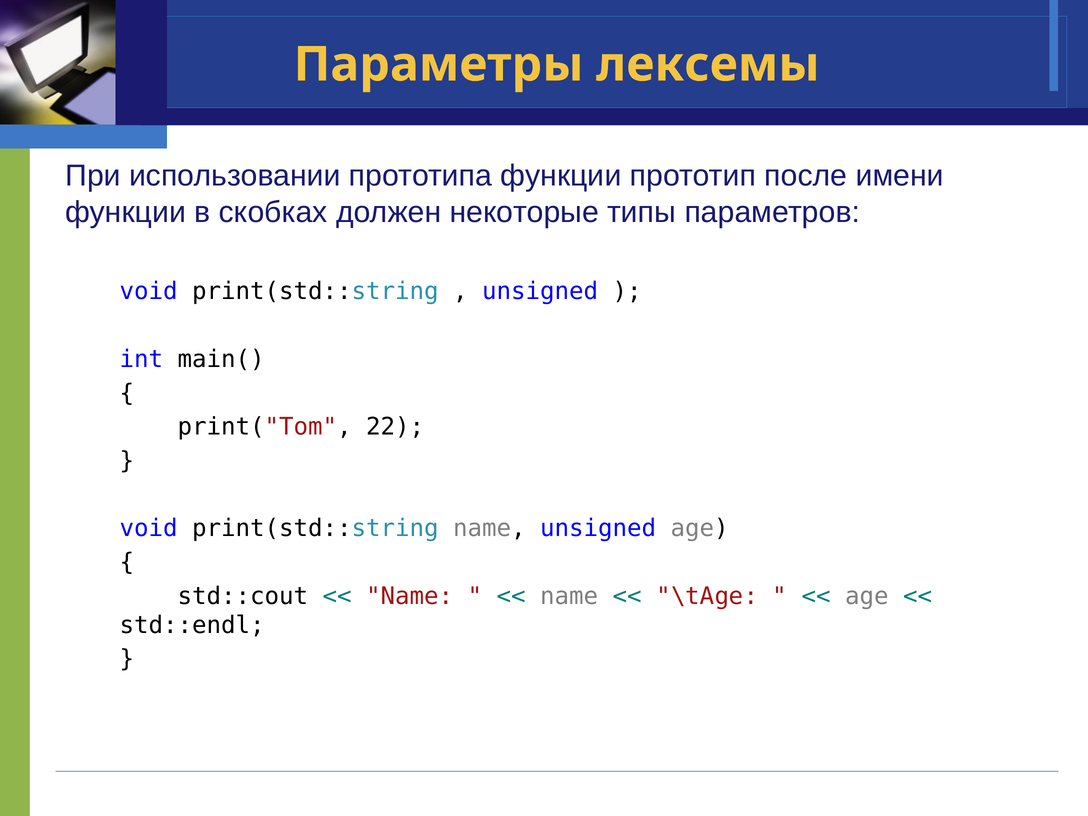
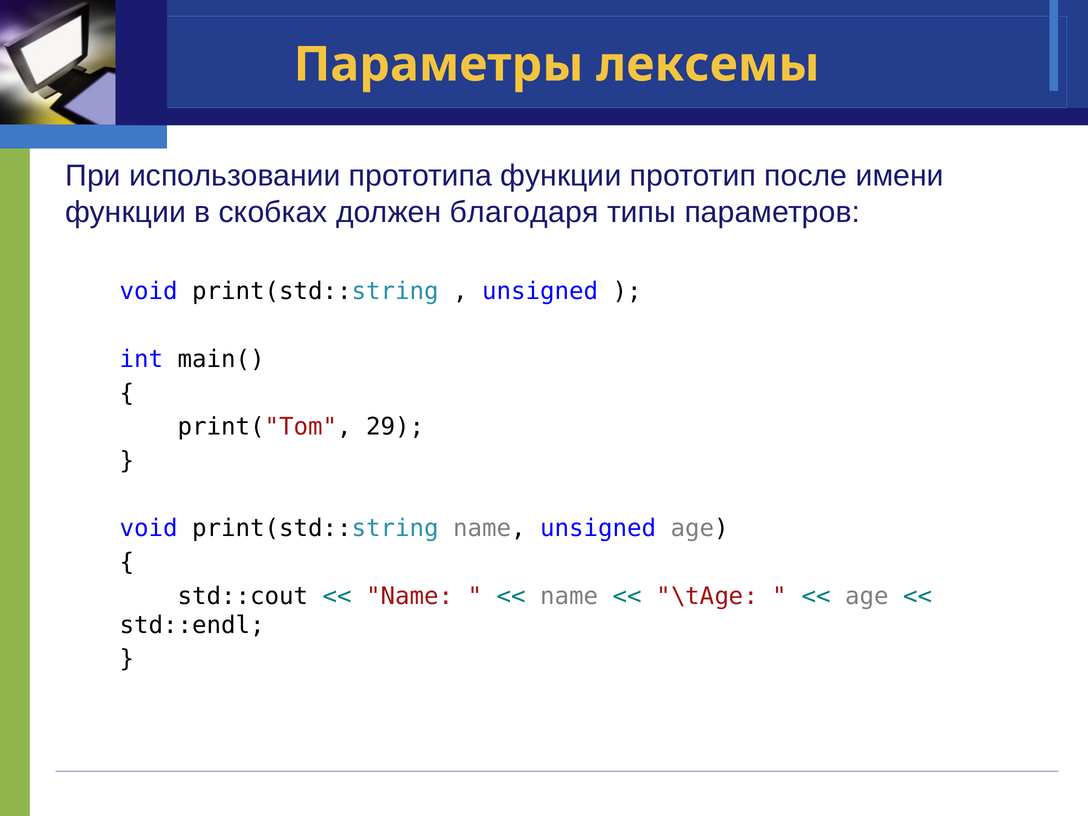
некоторые: некоторые -> благодаря
22: 22 -> 29
